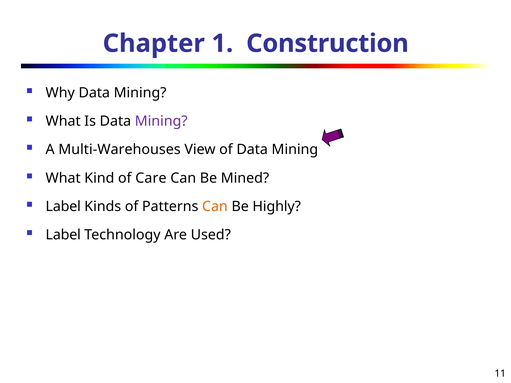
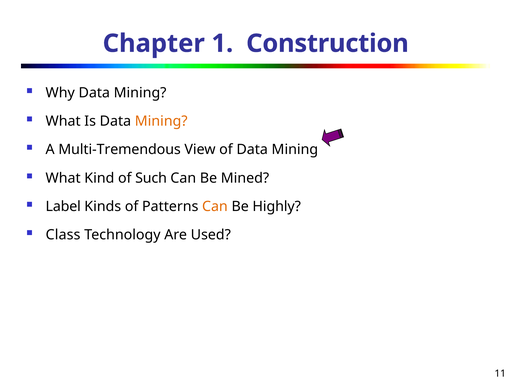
Mining at (161, 121) colour: purple -> orange
Multi-Warehouses: Multi-Warehouses -> Multi-Tremendous
Care: Care -> Such
Label at (63, 235): Label -> Class
